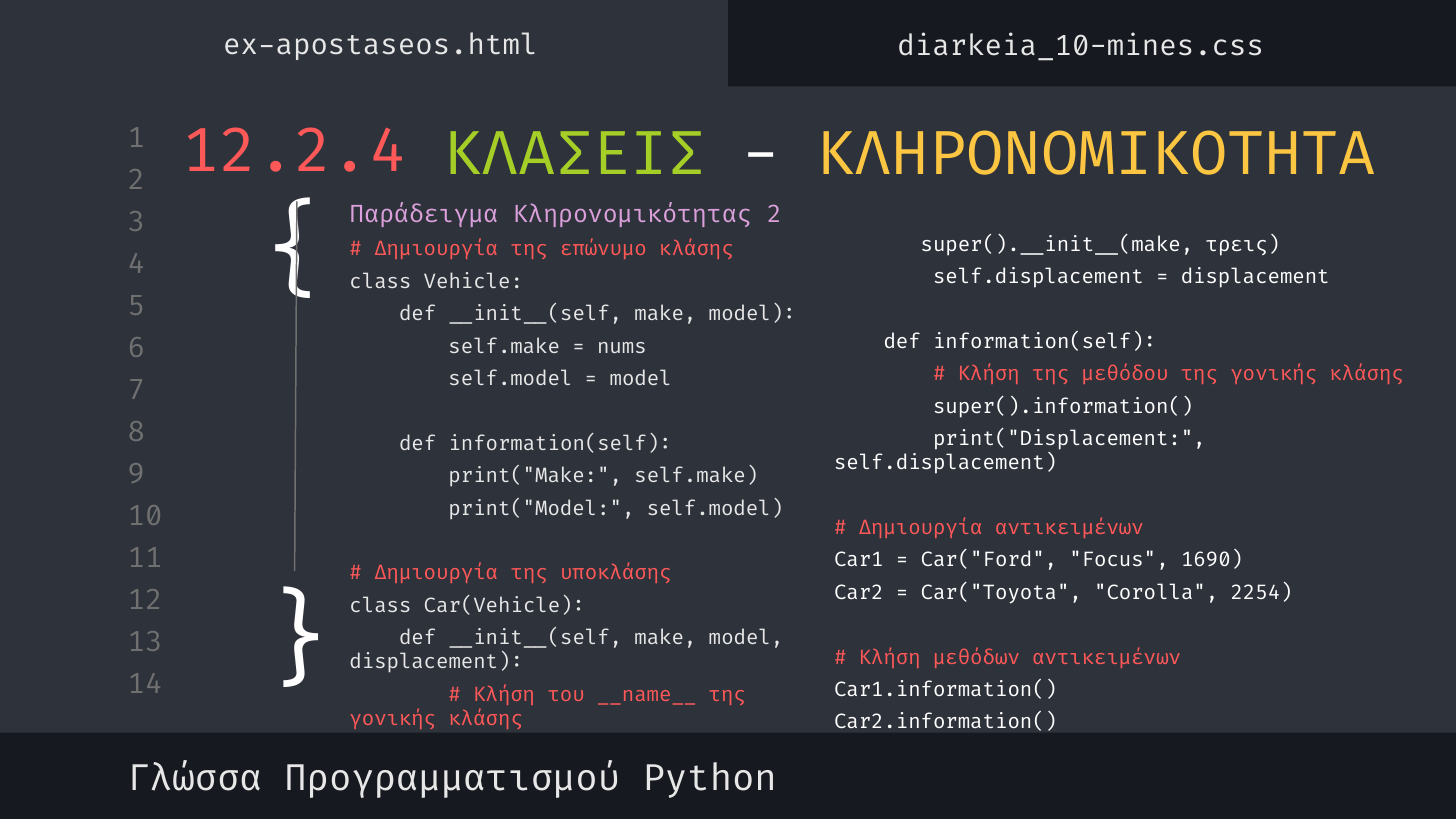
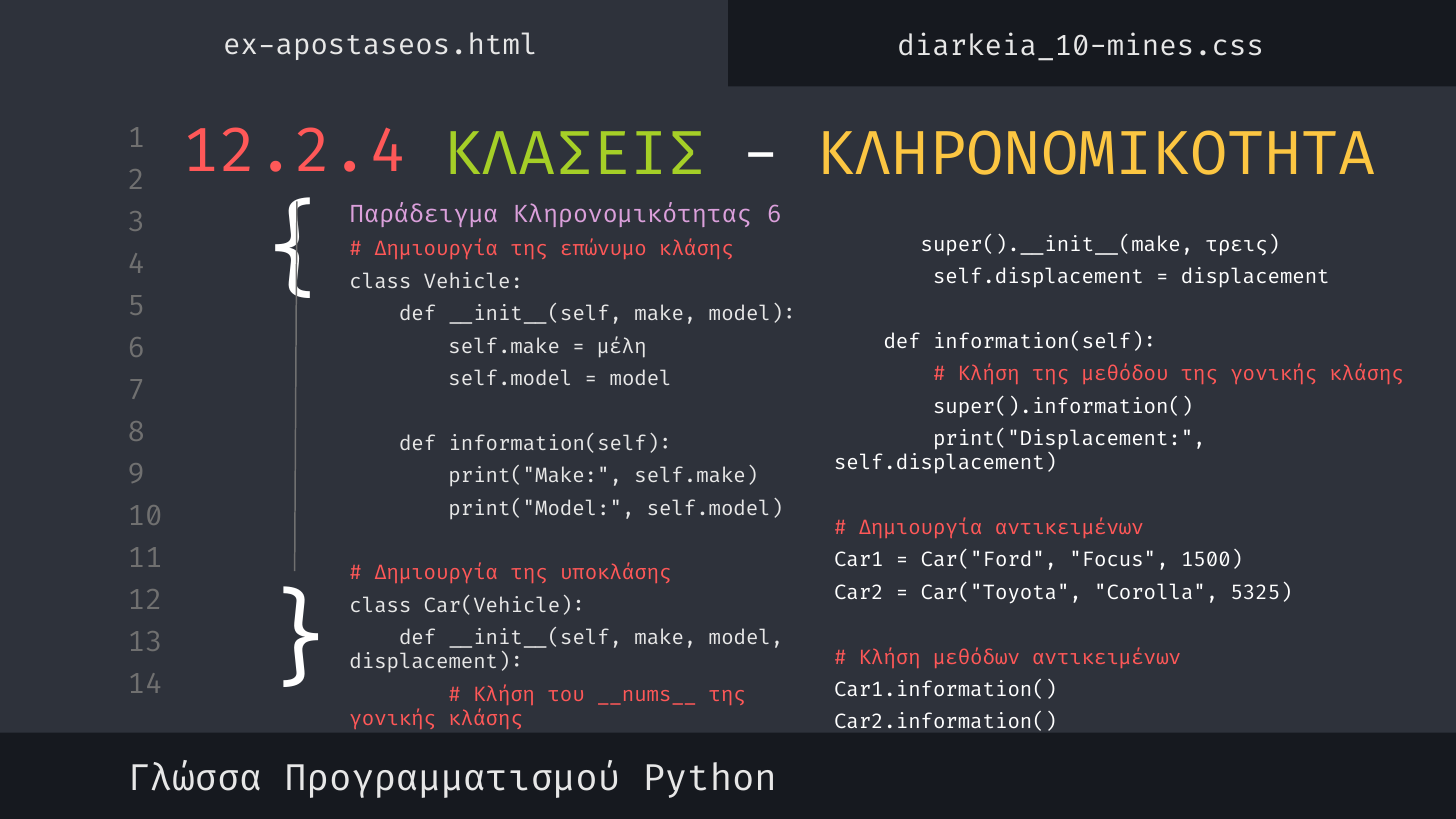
Κληρονομικότητας 2: 2 -> 6
nums: nums -> μέλη
1690: 1690 -> 1500
2254: 2254 -> 5325
__name__: __name__ -> __nums__
